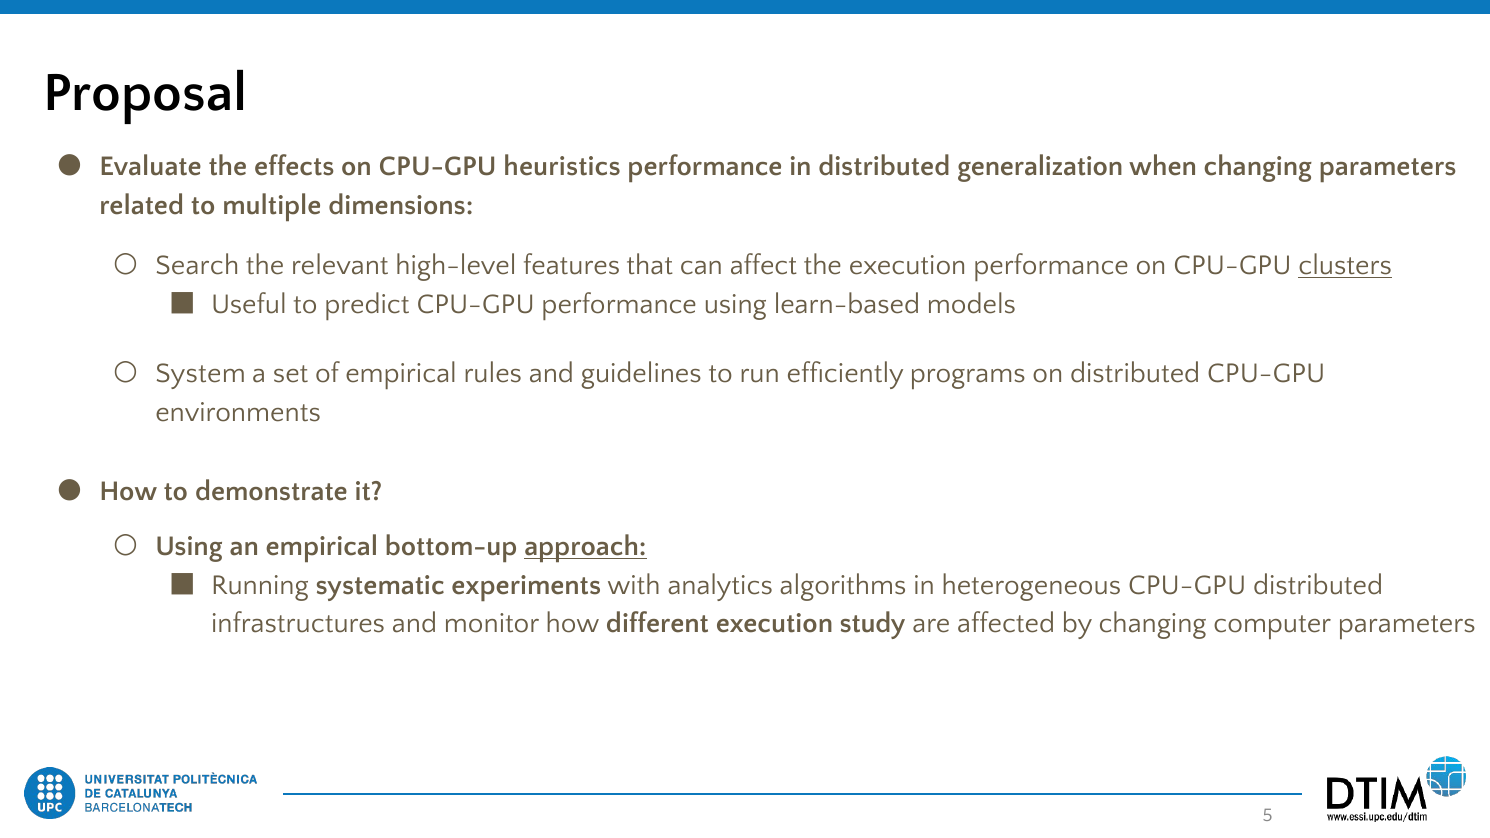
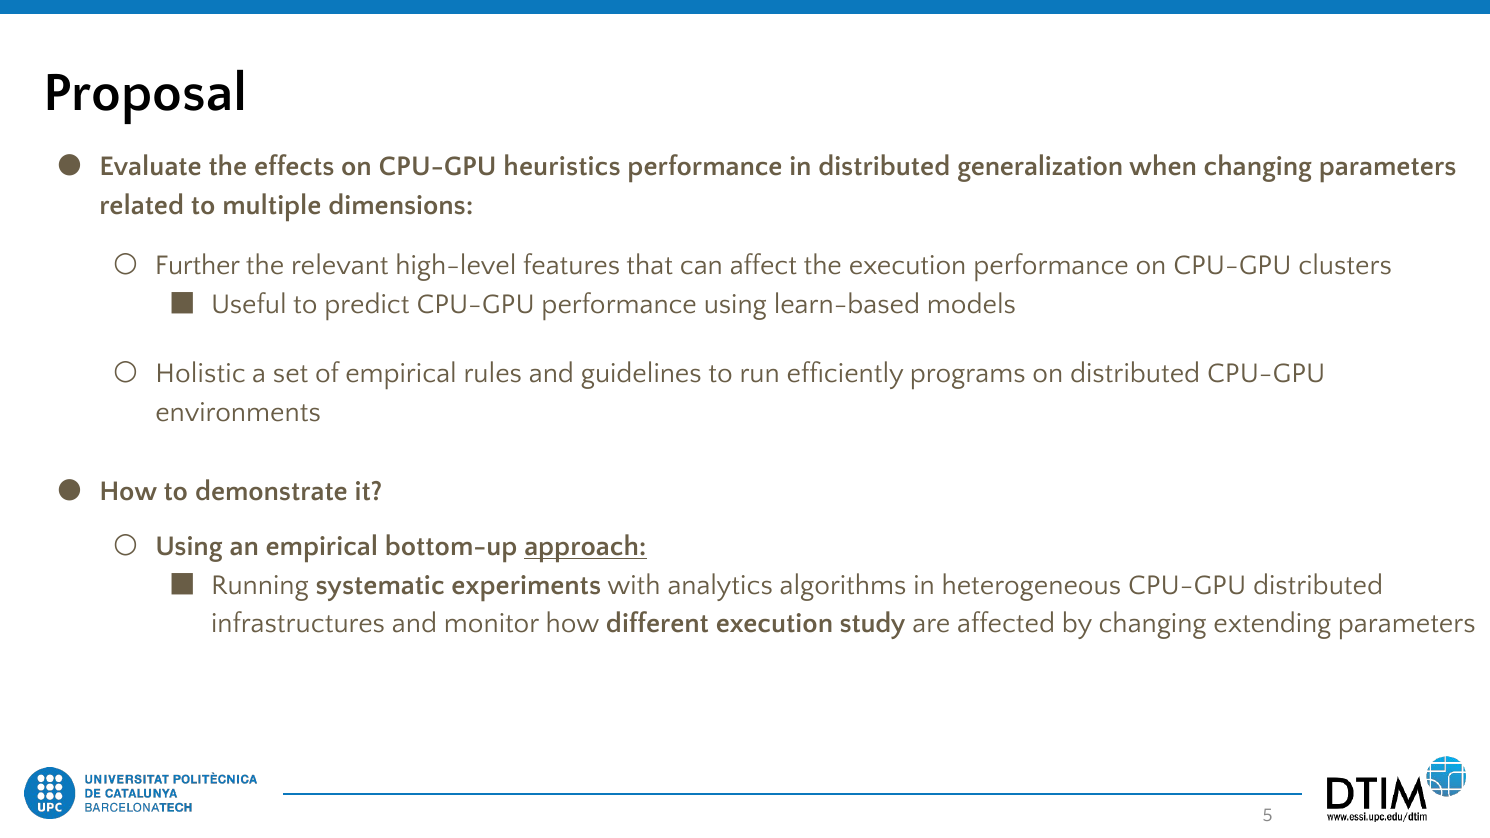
Search: Search -> Further
clusters underline: present -> none
System: System -> Holistic
computer: computer -> extending
